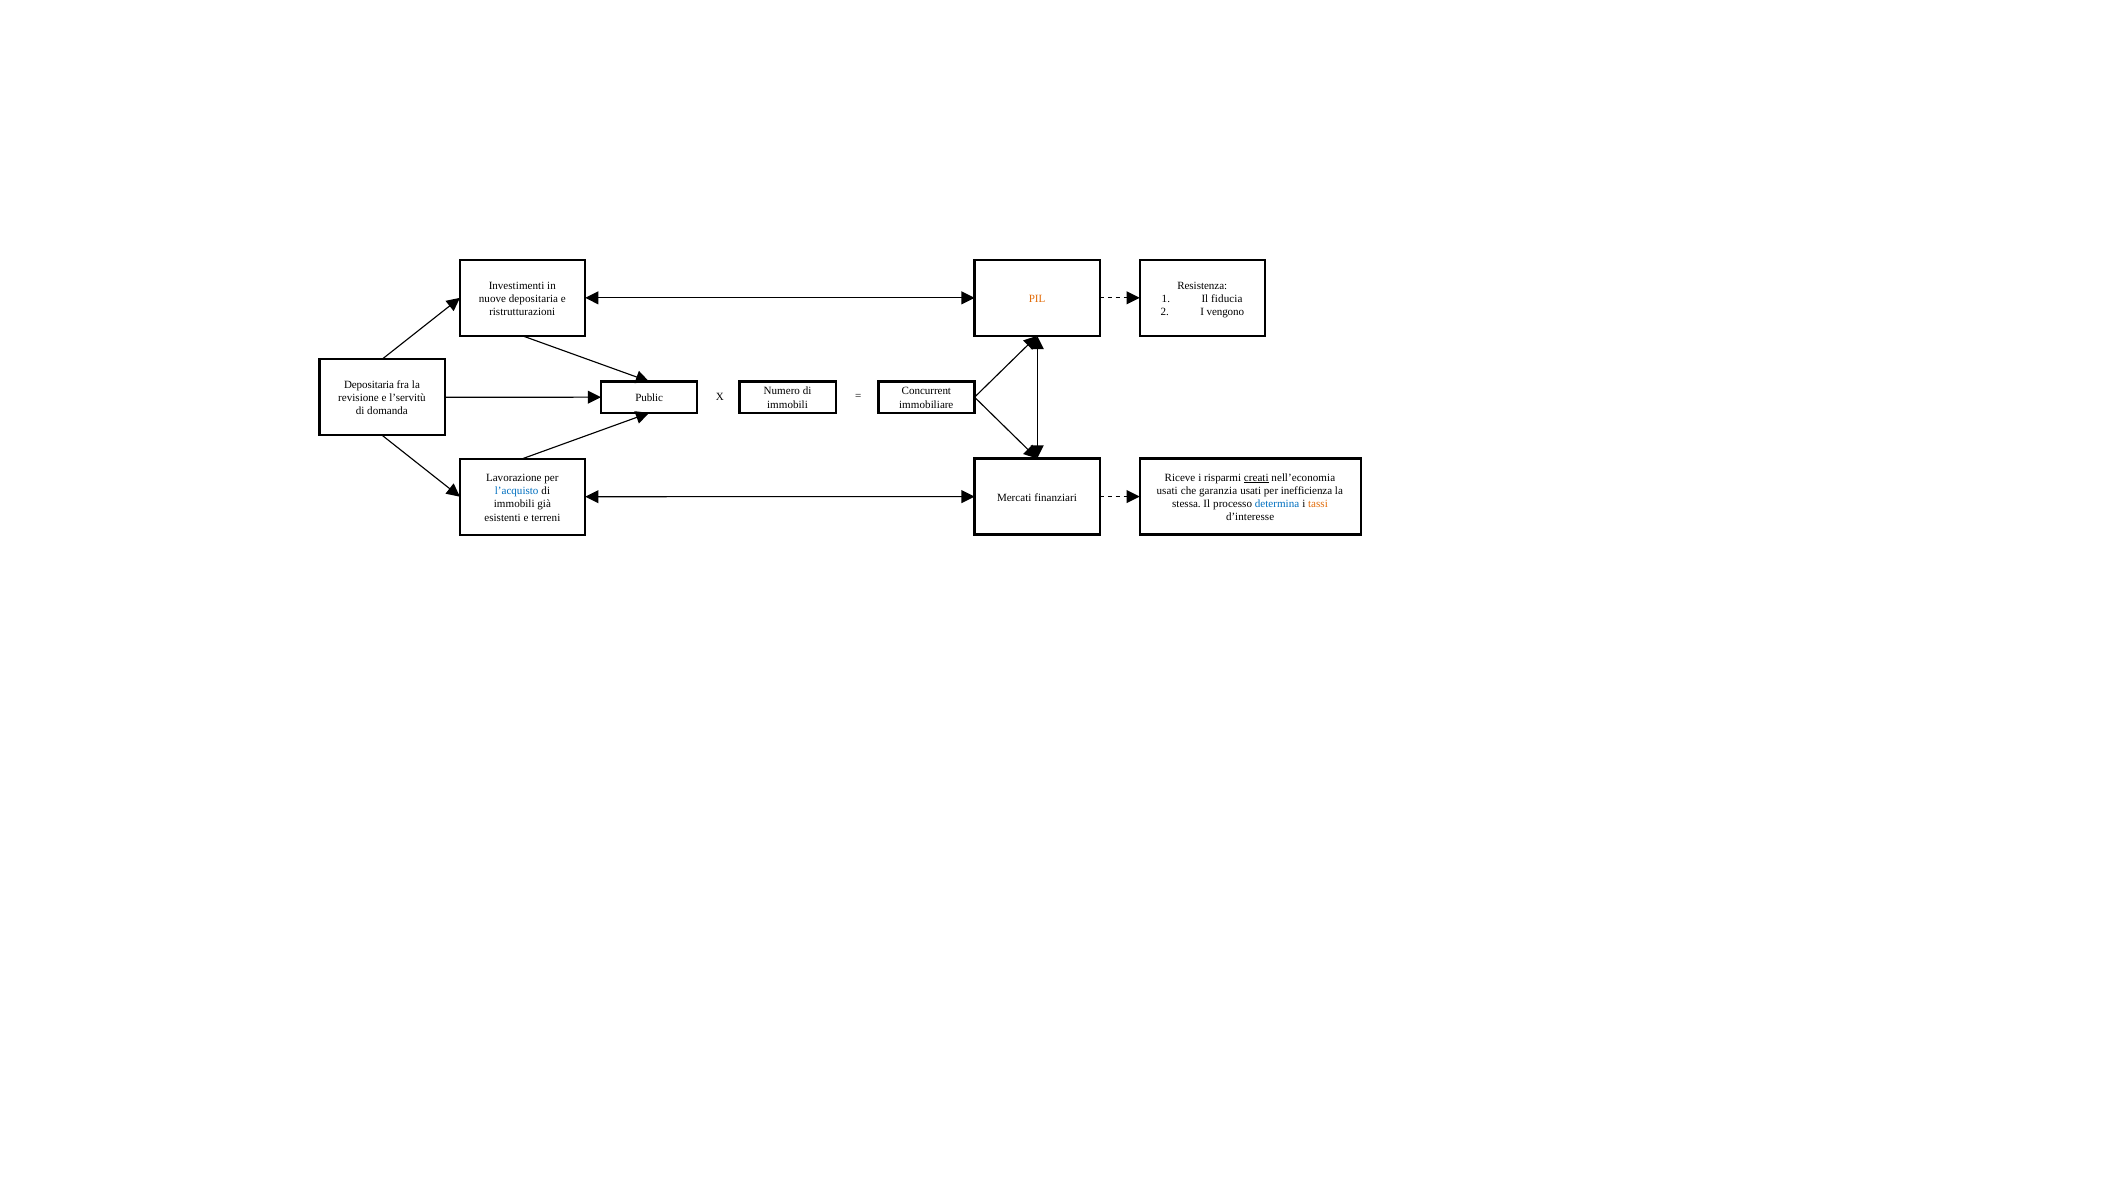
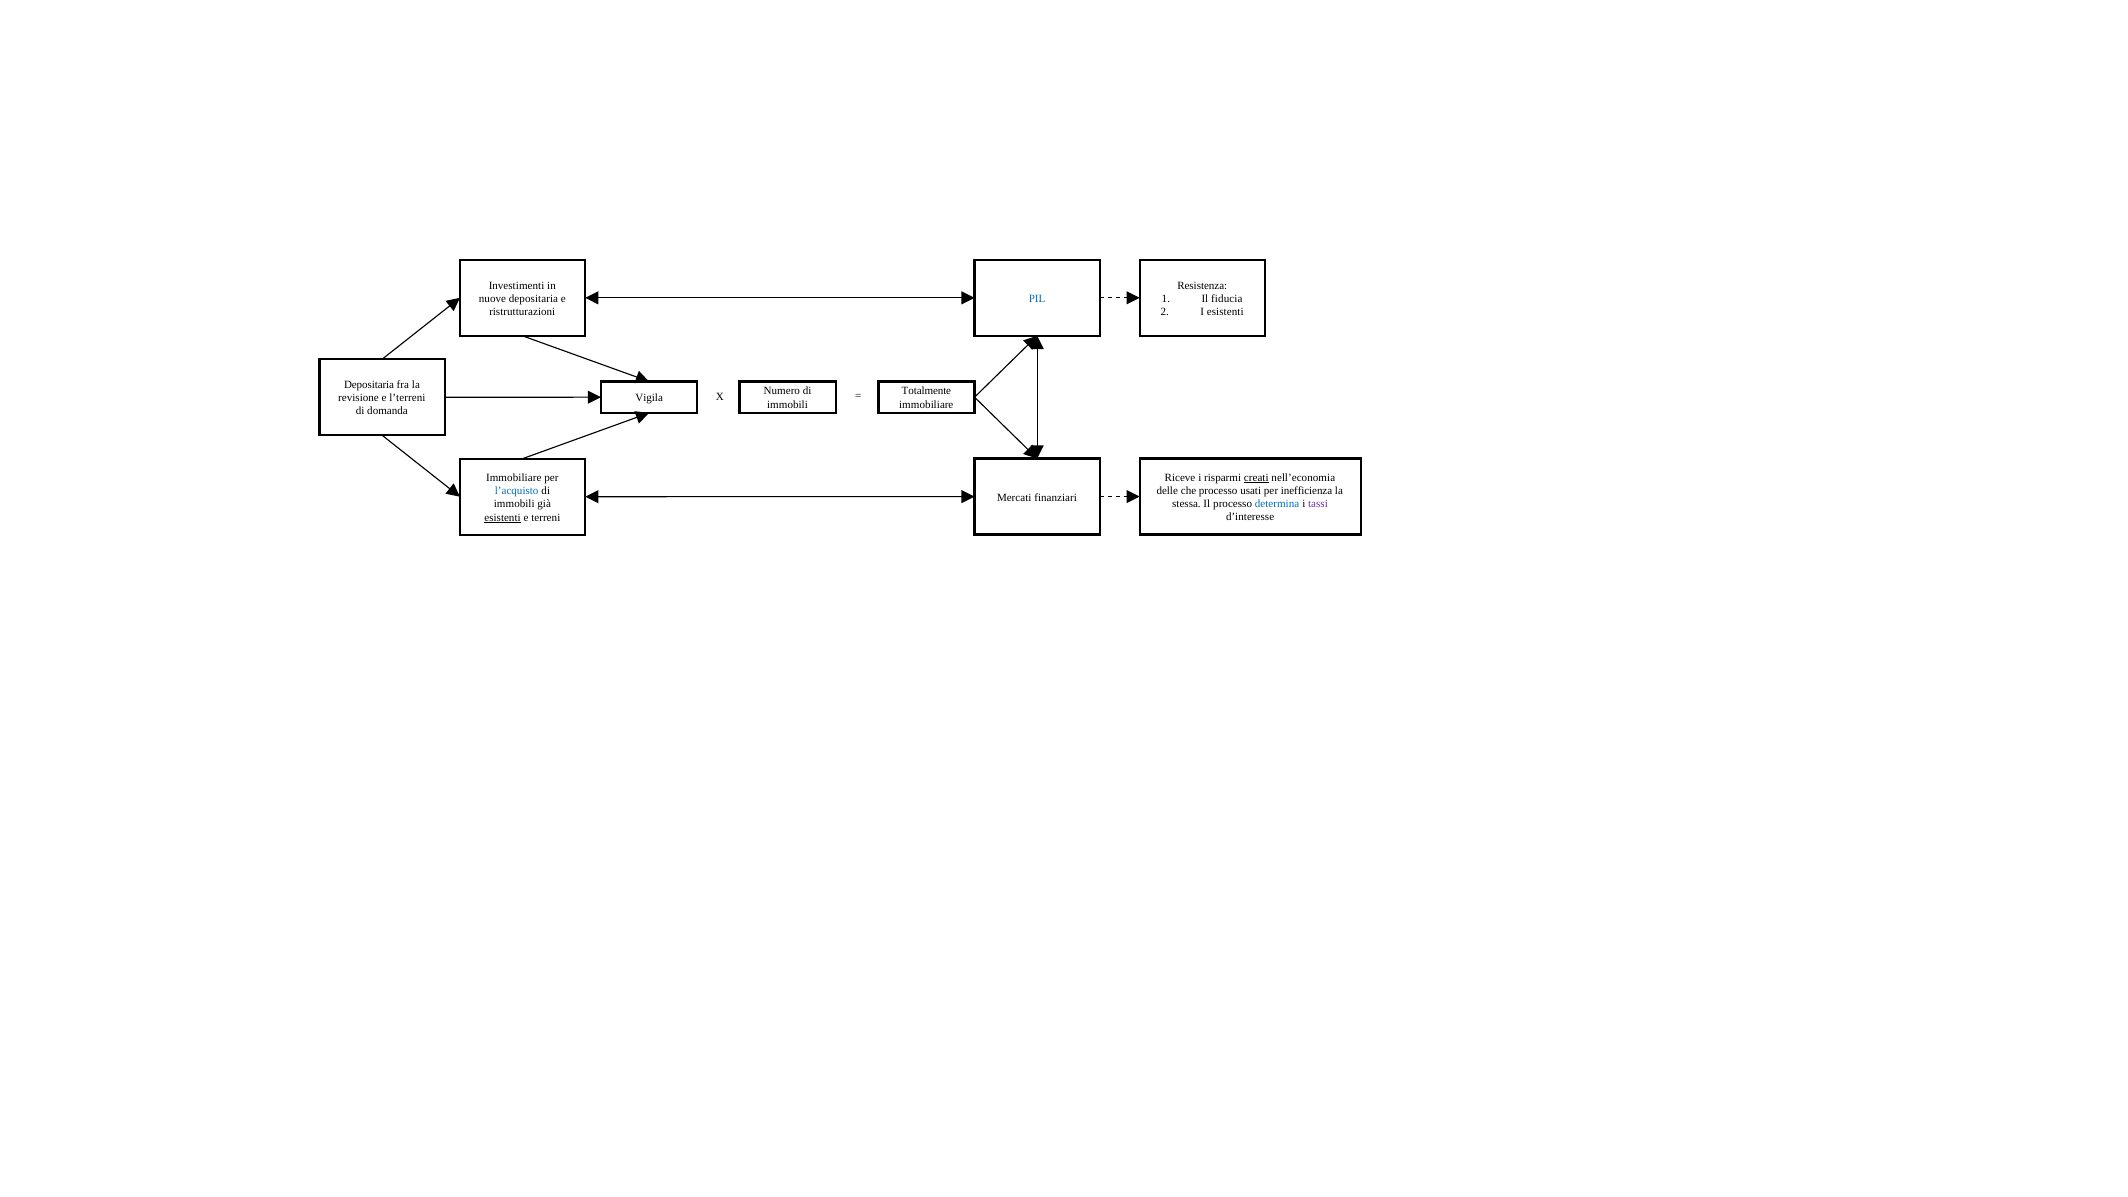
PIL colour: orange -> blue
I vengono: vengono -> esistenti
Concurrent: Concurrent -> Totalmente
l’servitù: l’servitù -> l’terreni
Public: Public -> Vigila
Lavorazione at (514, 478): Lavorazione -> Immobiliare
usati at (1167, 491): usati -> delle
che garanzia: garanzia -> processo
tassi colour: orange -> purple
esistenti at (503, 517) underline: none -> present
